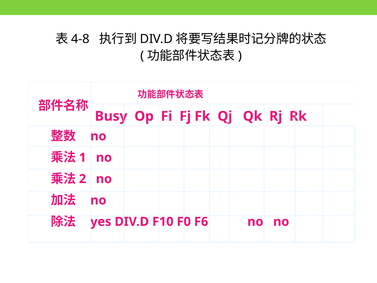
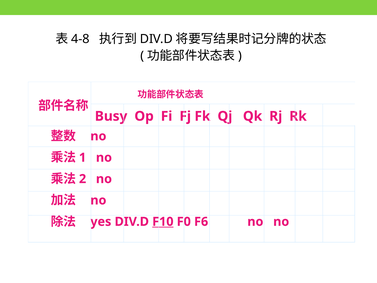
F10 underline: none -> present
